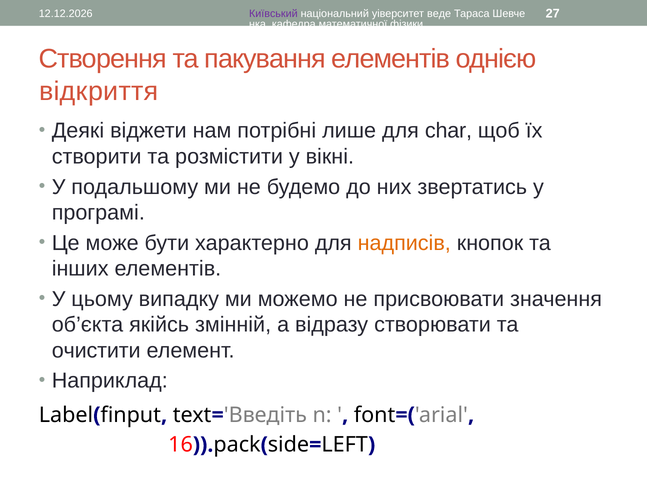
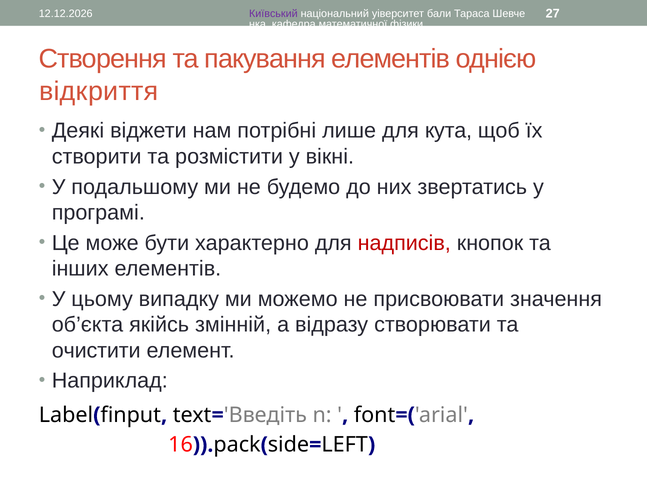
веде: веде -> бали
char: char -> кута
надписів colour: orange -> red
